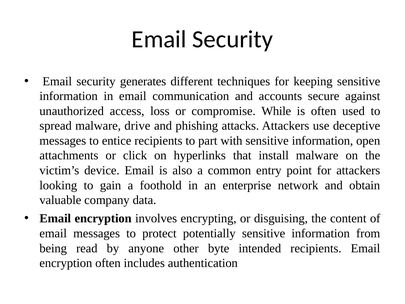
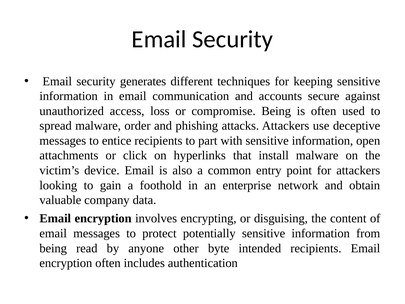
compromise While: While -> Being
drive: drive -> order
